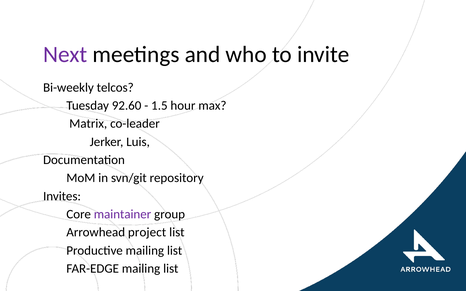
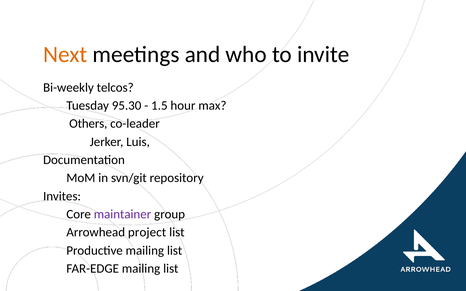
Next colour: purple -> orange
92.60: 92.60 -> 95.30
Matrix: Matrix -> Others
